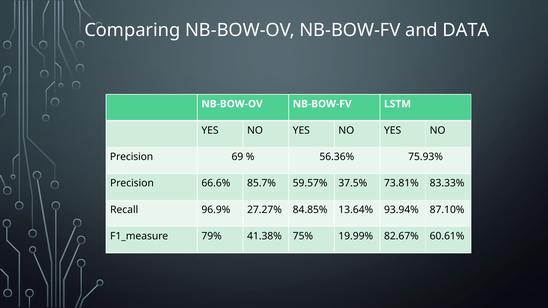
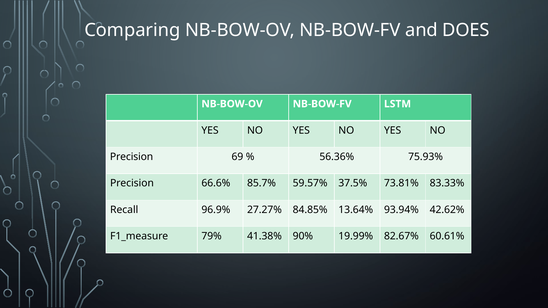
DATA: DATA -> DOES
87.10%: 87.10% -> 42.62%
75%: 75% -> 90%
